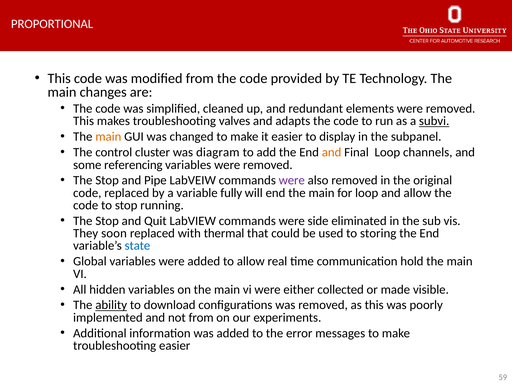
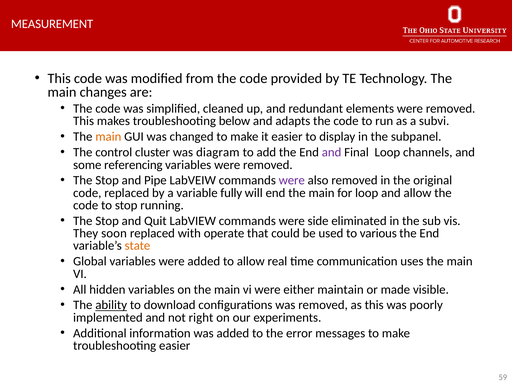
PROPORTIONAL: PROPORTIONAL -> MEASUREMENT
valves: valves -> below
subvi underline: present -> none
and at (332, 152) colour: orange -> purple
thermal: thermal -> operate
storing: storing -> various
state colour: blue -> orange
hold: hold -> uses
collected: collected -> maintain
not from: from -> right
